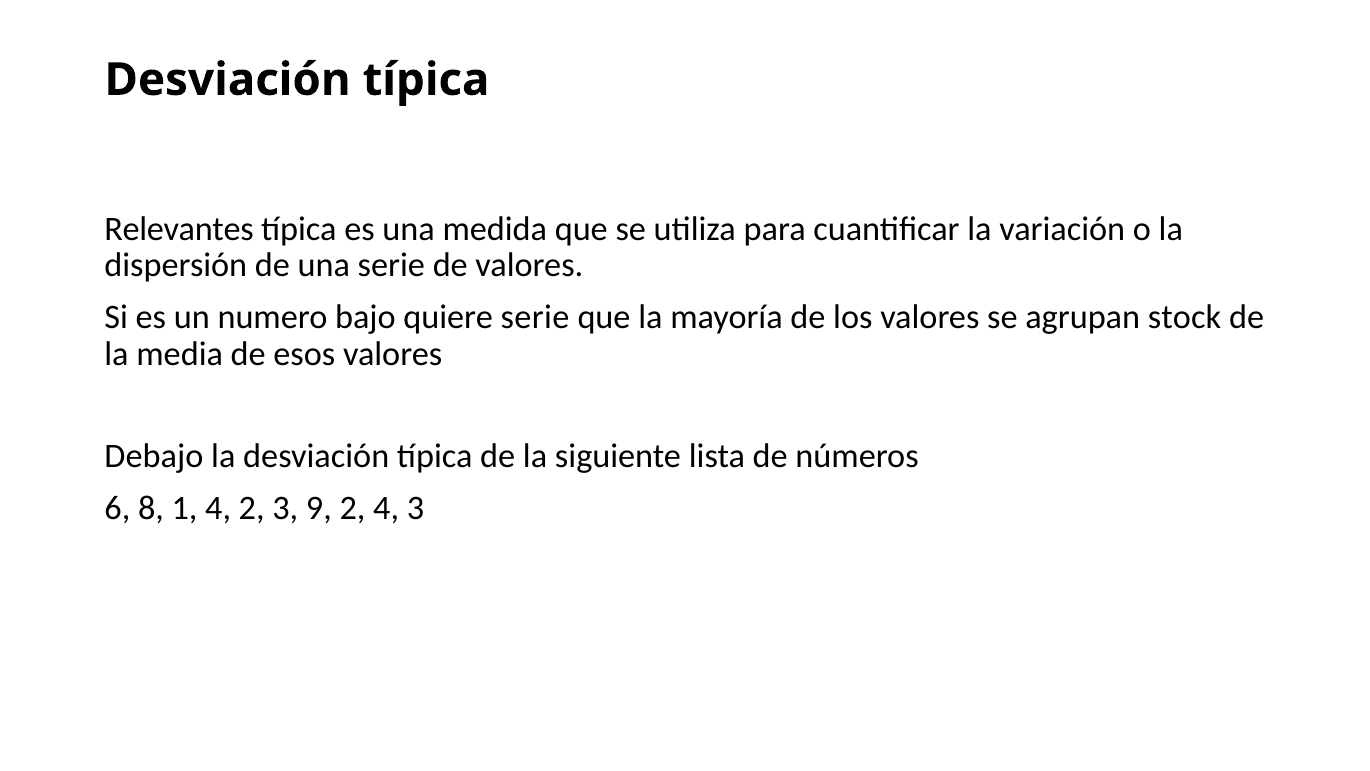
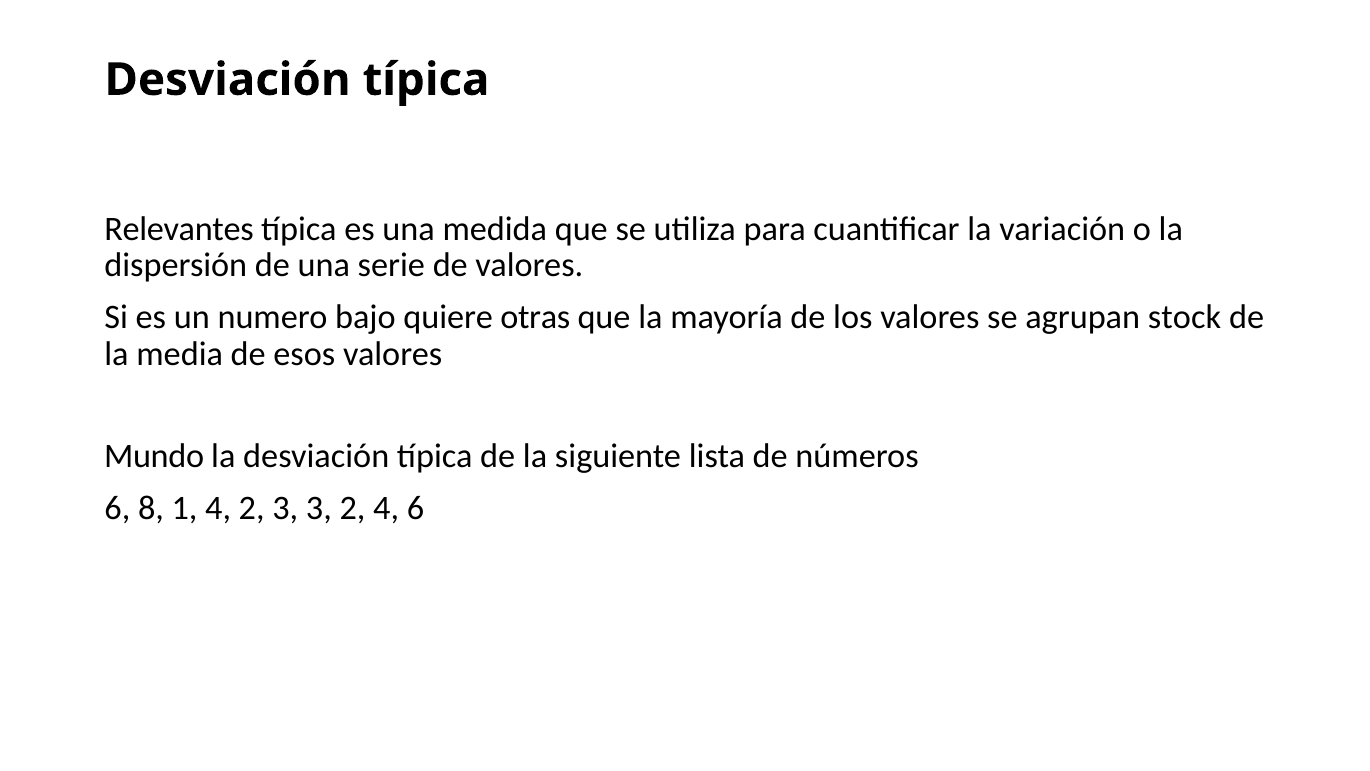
quiere serie: serie -> otras
Debajo: Debajo -> Mundo
3 9: 9 -> 3
4 3: 3 -> 6
